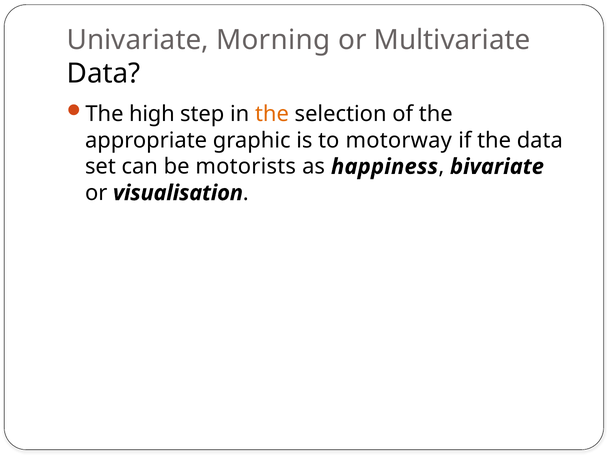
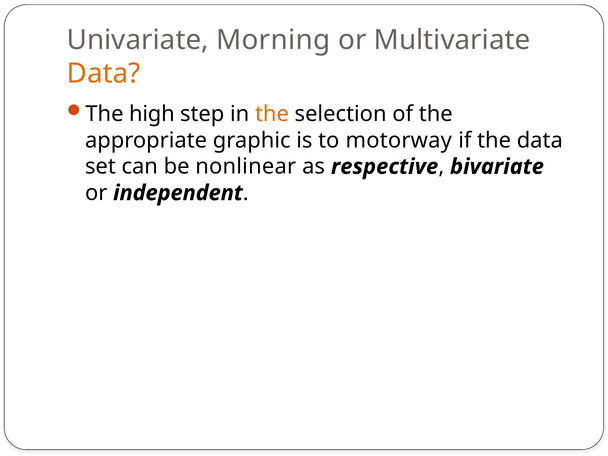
Data at (104, 73) colour: black -> orange
motorists: motorists -> nonlinear
happiness: happiness -> respective
visualisation: visualisation -> independent
